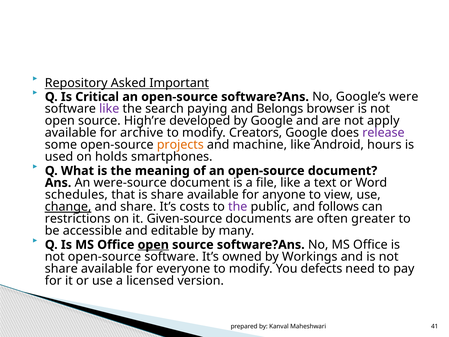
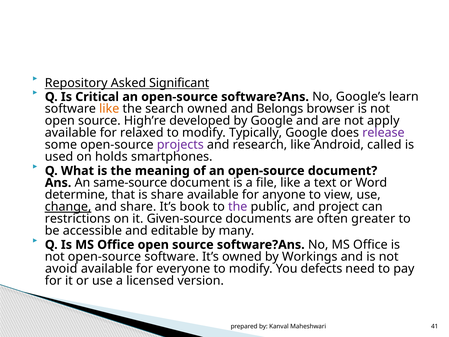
Important: Important -> Significant
were: were -> learn
like at (109, 109) colour: purple -> orange
search paying: paying -> owned
archive: archive -> relaxed
Creators: Creators -> Typically
projects colour: orange -> purple
machine: machine -> research
hours: hours -> called
were-source: were-source -> same-source
schedules: schedules -> determine
costs: costs -> book
follows: follows -> project
open at (153, 245) underline: present -> none
share at (61, 269): share -> avoid
